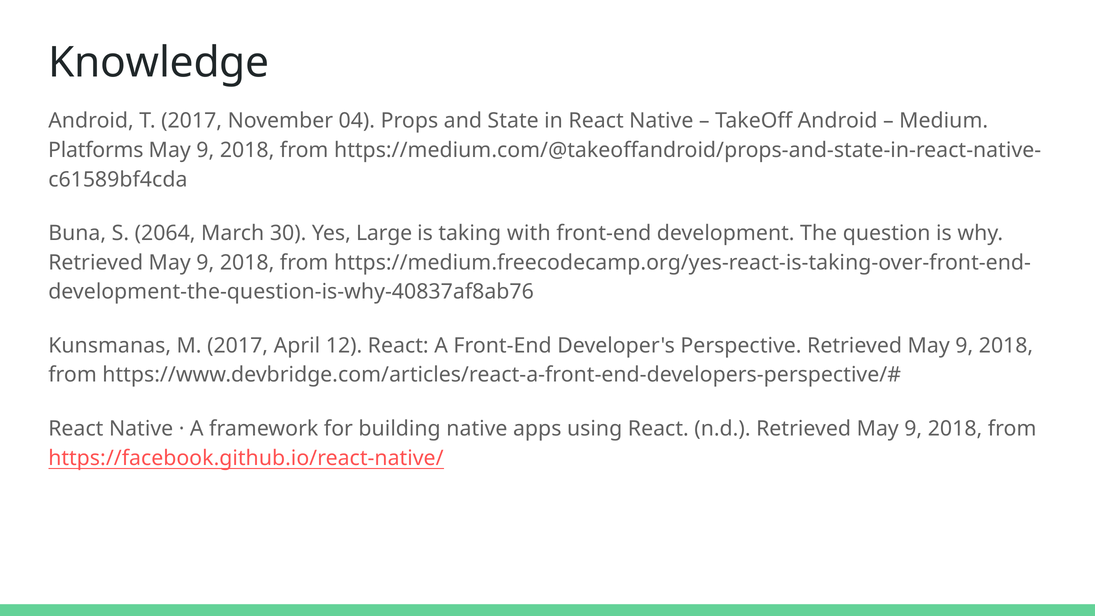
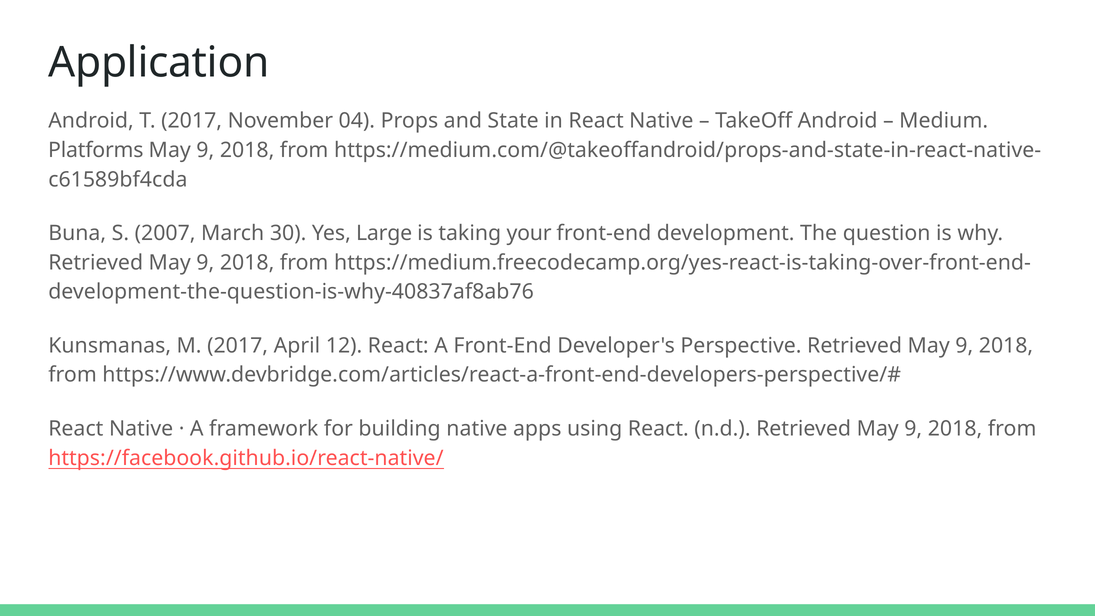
Knowledge: Knowledge -> Application
2064: 2064 -> 2007
with: with -> your
